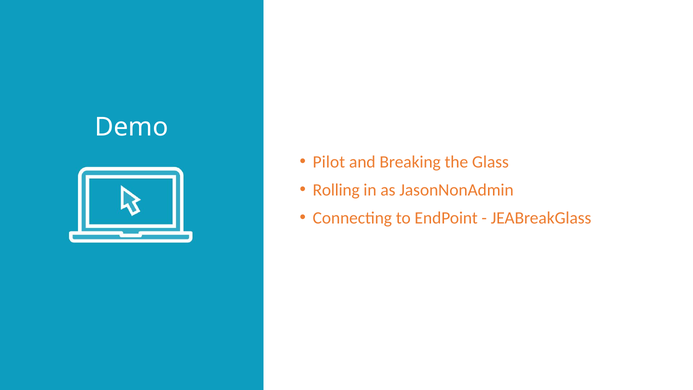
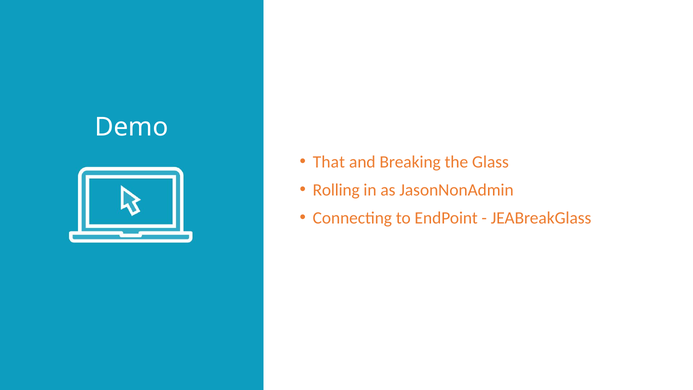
Pilot: Pilot -> That
